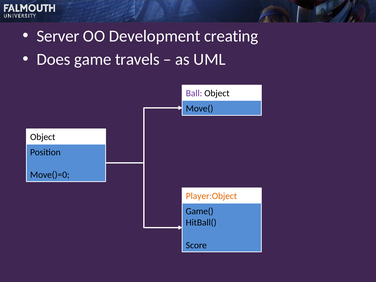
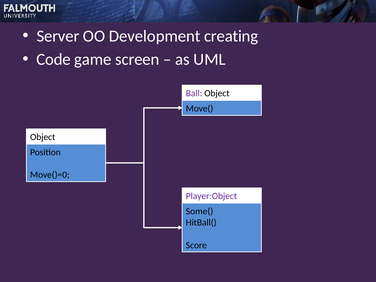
Does: Does -> Code
travels: travels -> screen
Player:Object colour: orange -> purple
Game(: Game( -> Some(
